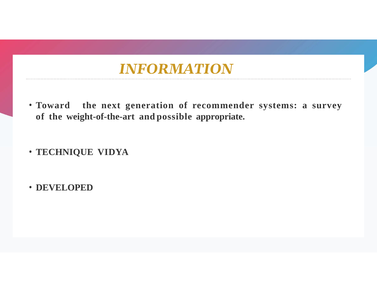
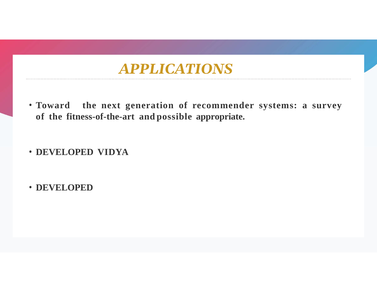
INFORMATION: INFORMATION -> APPLICATIONS
weight-of-the-art: weight-of-the-art -> fitness-of-the-art
TECHNIQUE at (65, 152): TECHNIQUE -> DEVELOPED
